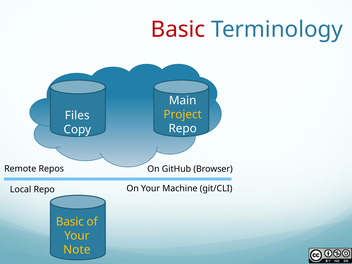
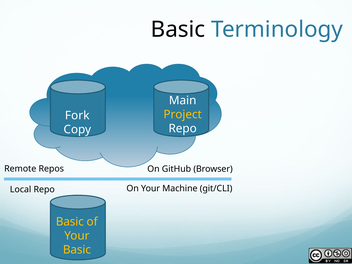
Basic at (178, 29) colour: red -> black
Files: Files -> Fork
Note at (77, 250): Note -> Basic
